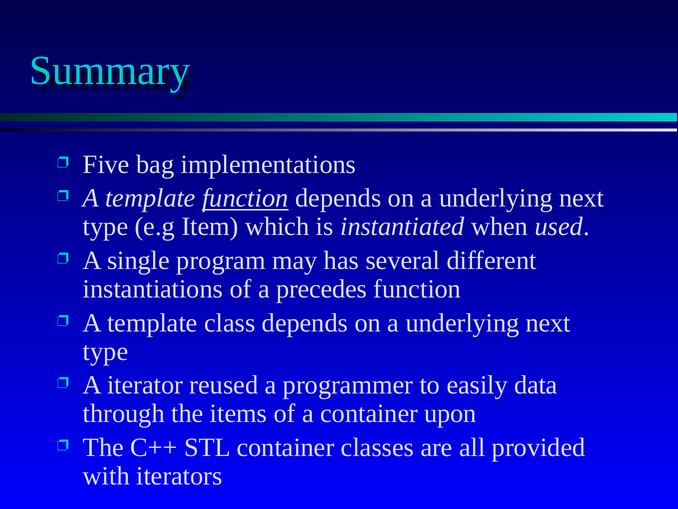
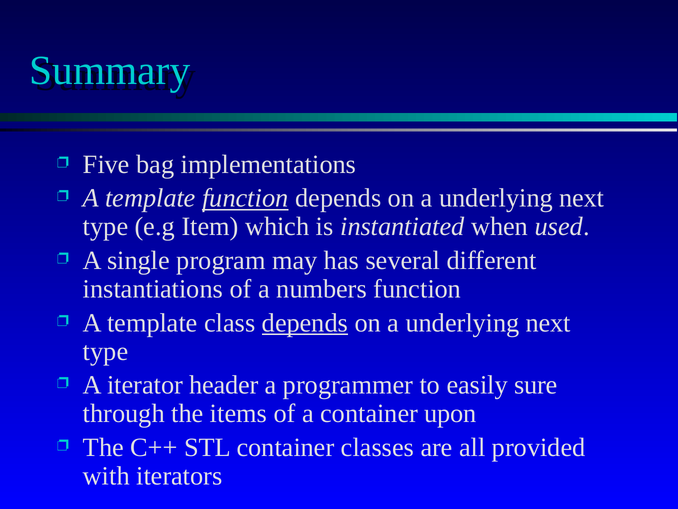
precedes: precedes -> numbers
depends at (305, 323) underline: none -> present
reused: reused -> header
data: data -> sure
